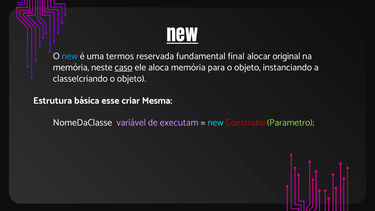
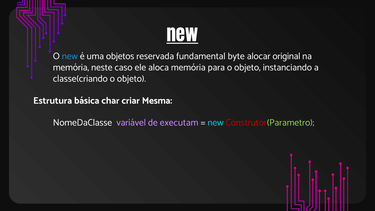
termos: termos -> objetos
final: final -> byte
caso underline: present -> none
esse: esse -> char
